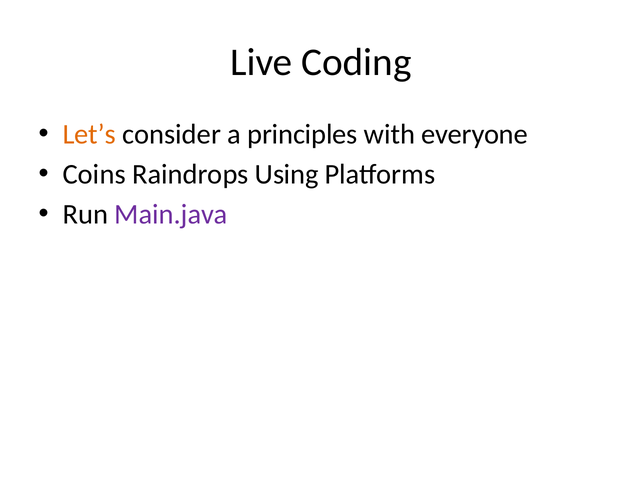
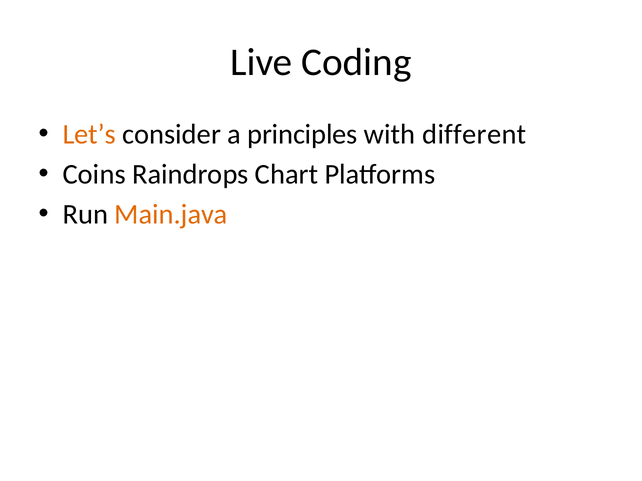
everyone: everyone -> different
Using: Using -> Chart
Main.java colour: purple -> orange
